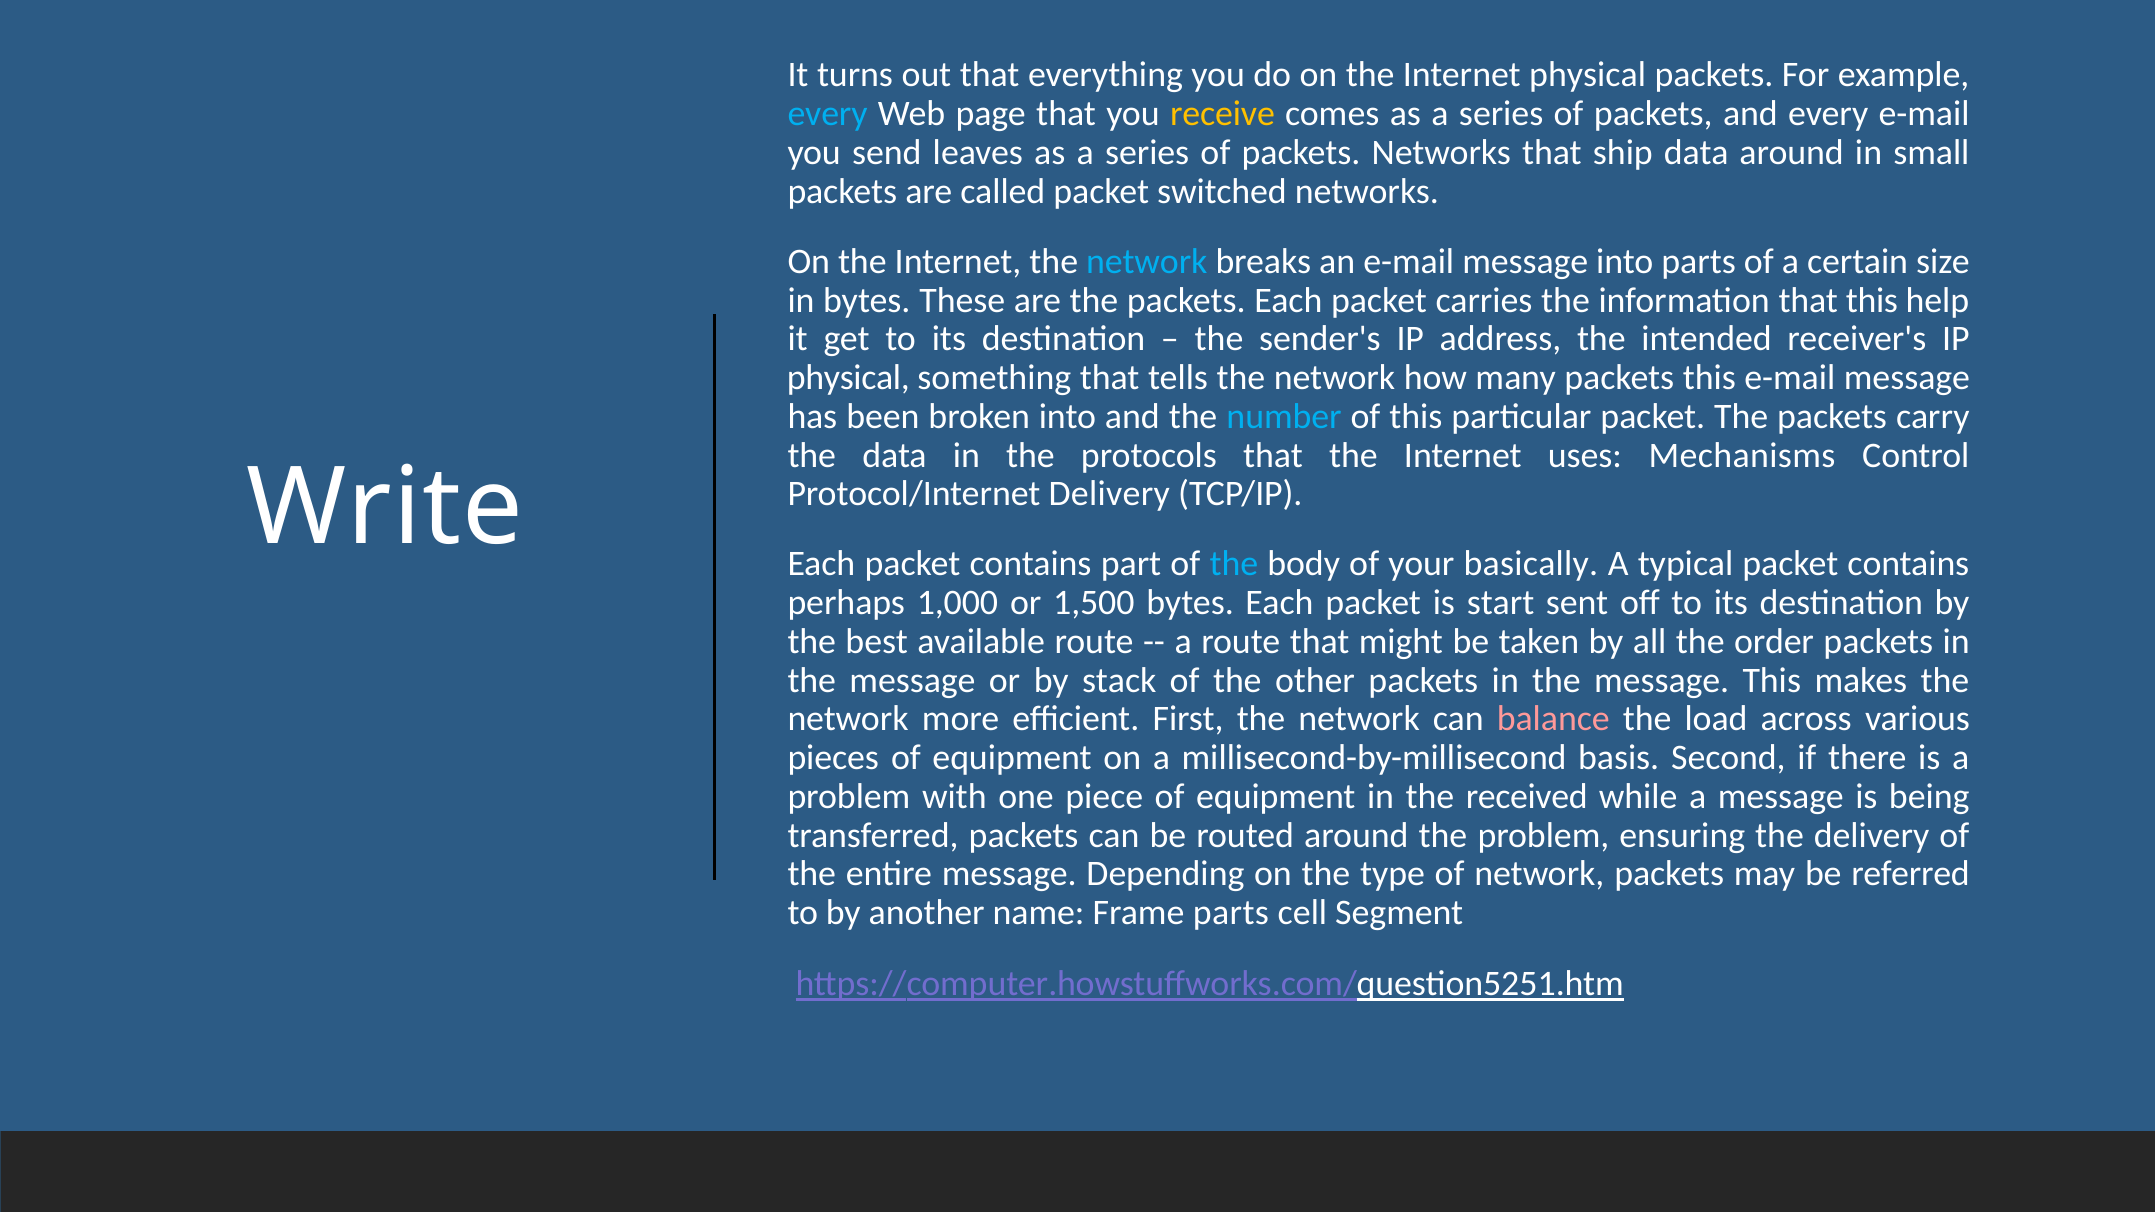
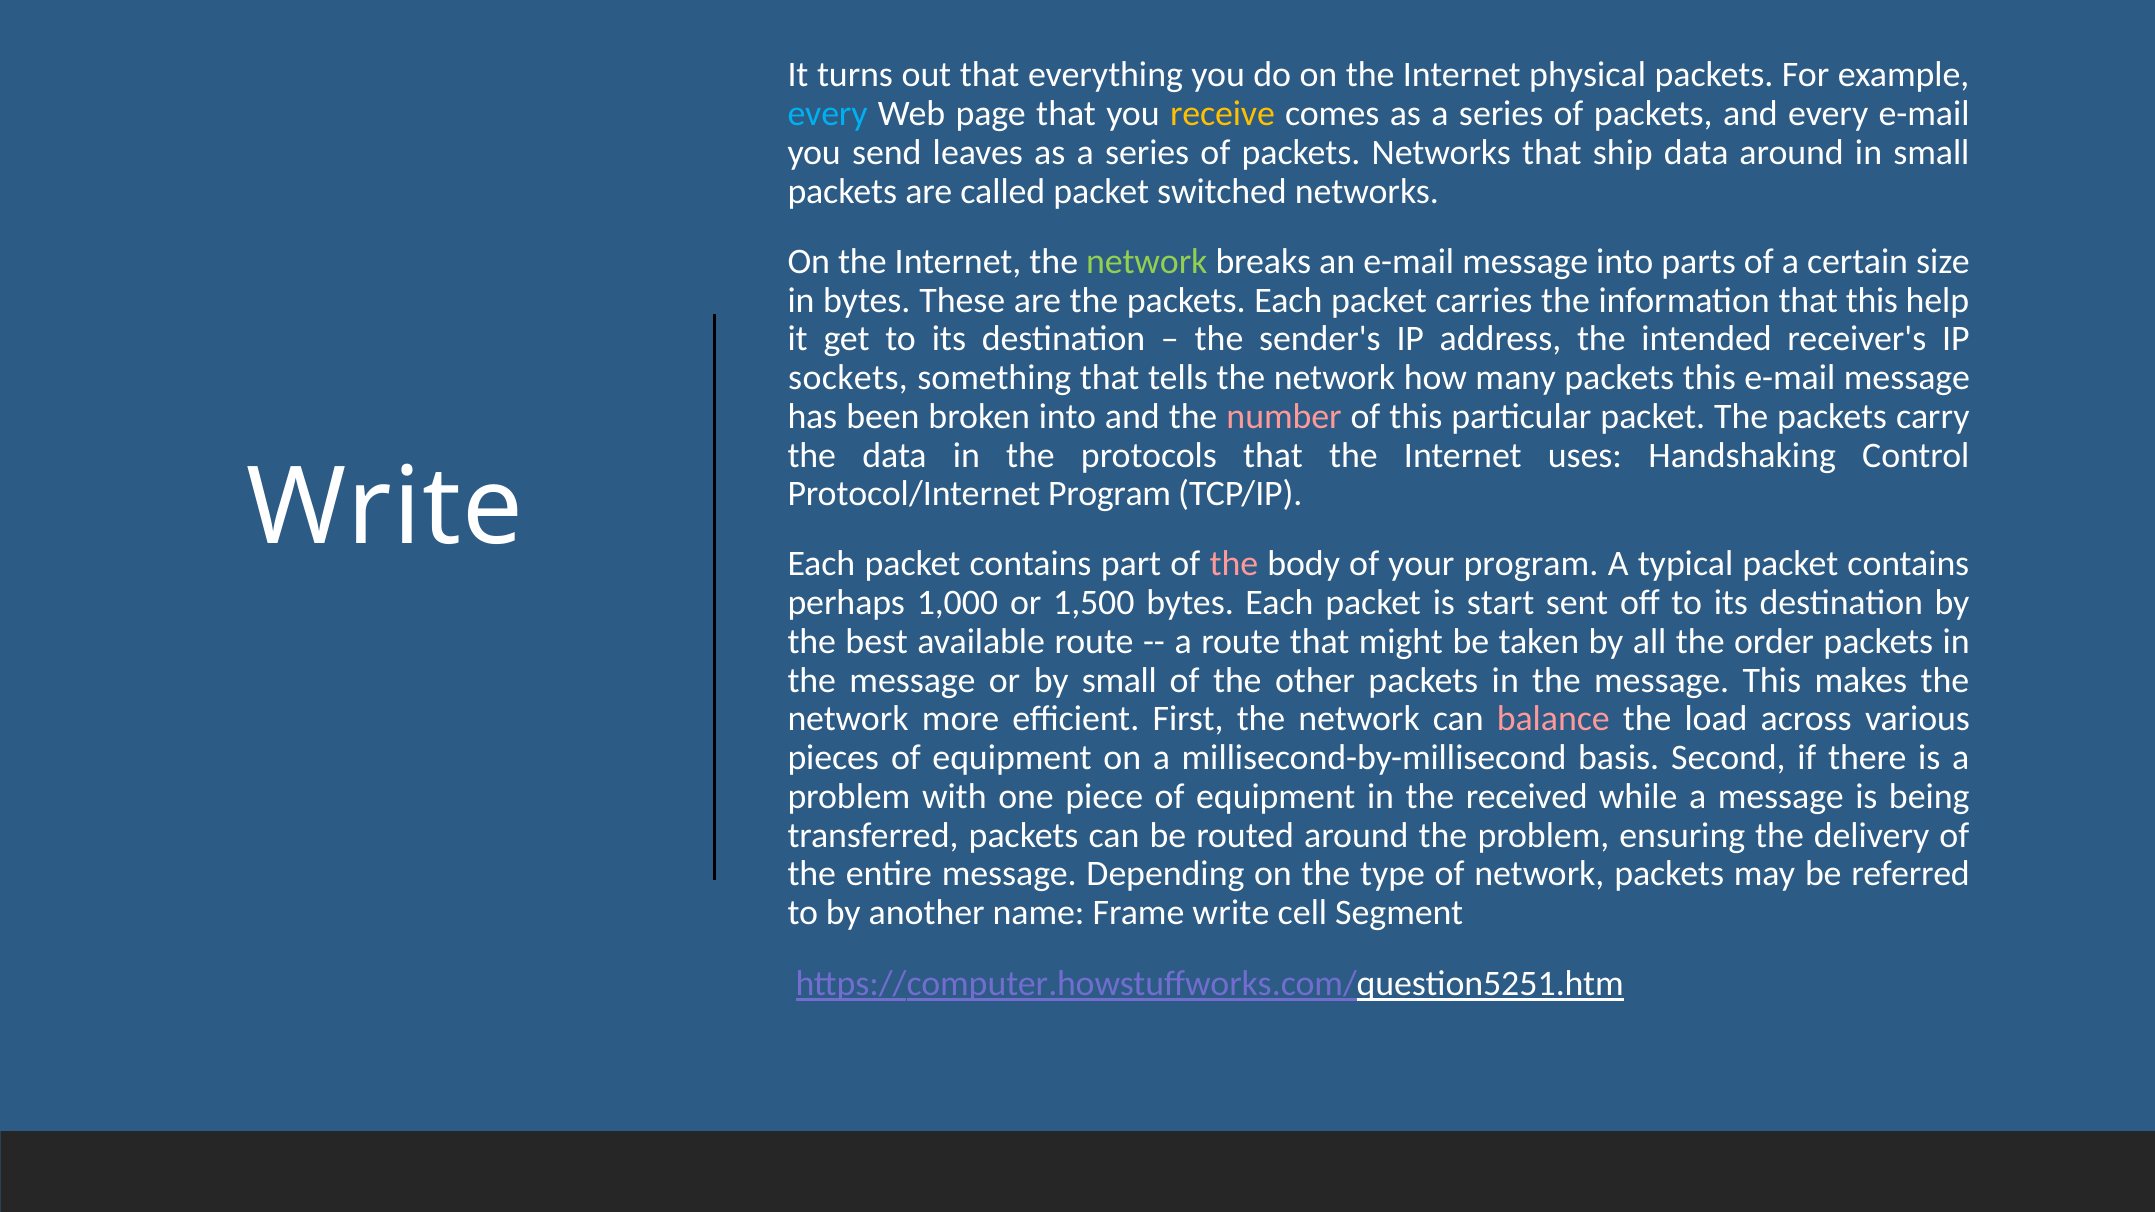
network at (1147, 262) colour: light blue -> light green
physical at (848, 378): physical -> sockets
number colour: light blue -> pink
Mechanisms: Mechanisms -> Handshaking
Protocol/Internet Delivery: Delivery -> Program
the at (1234, 564) colour: light blue -> pink
your basically: basically -> program
by stack: stack -> small
Frame parts: parts -> write
